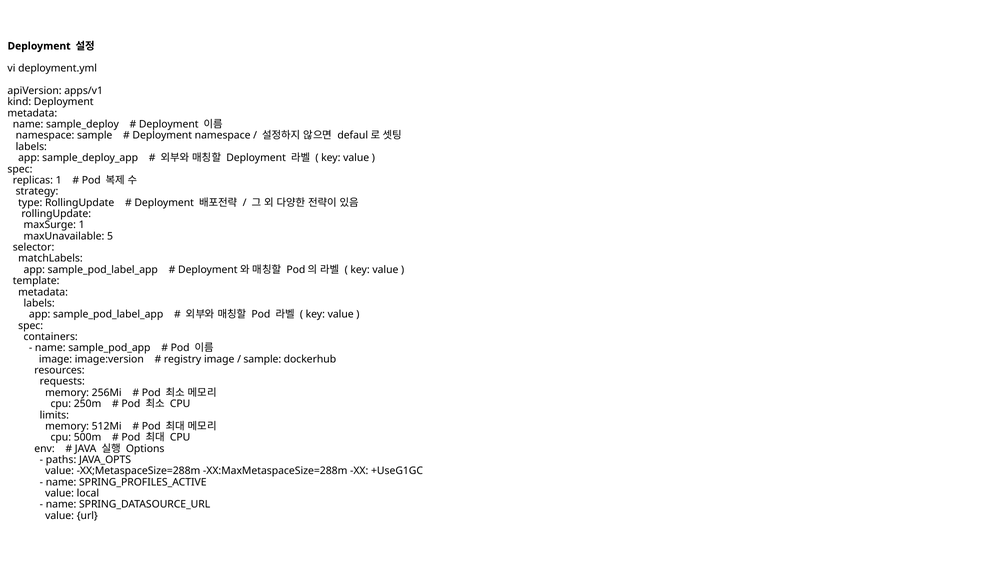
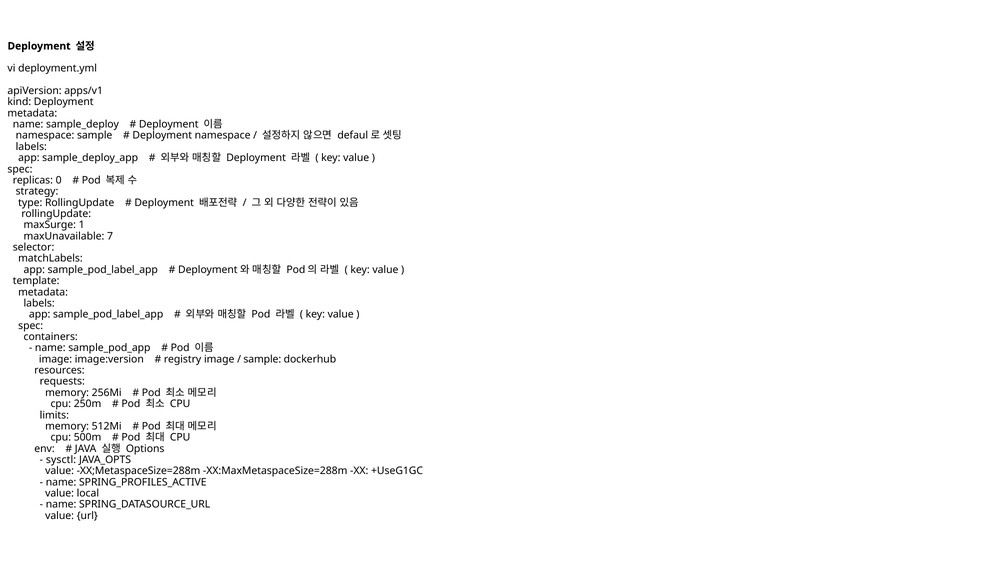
replicas 1: 1 -> 0
5: 5 -> 7
paths: paths -> sysctl
